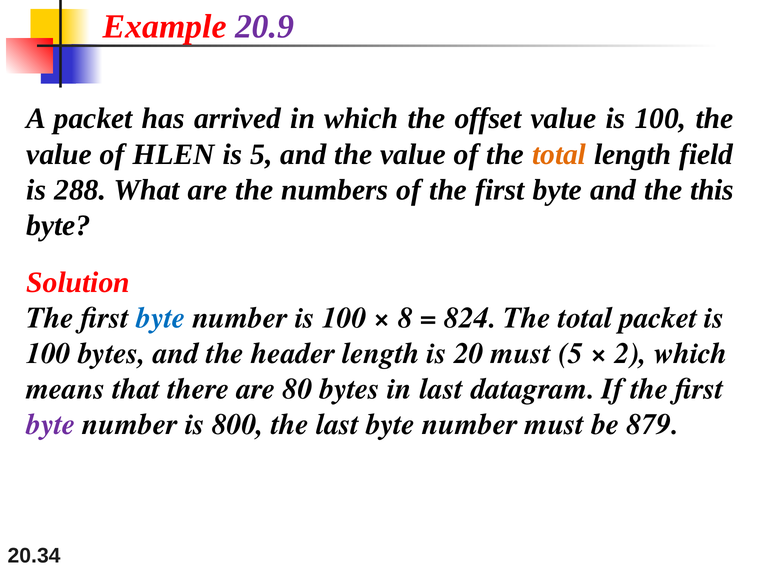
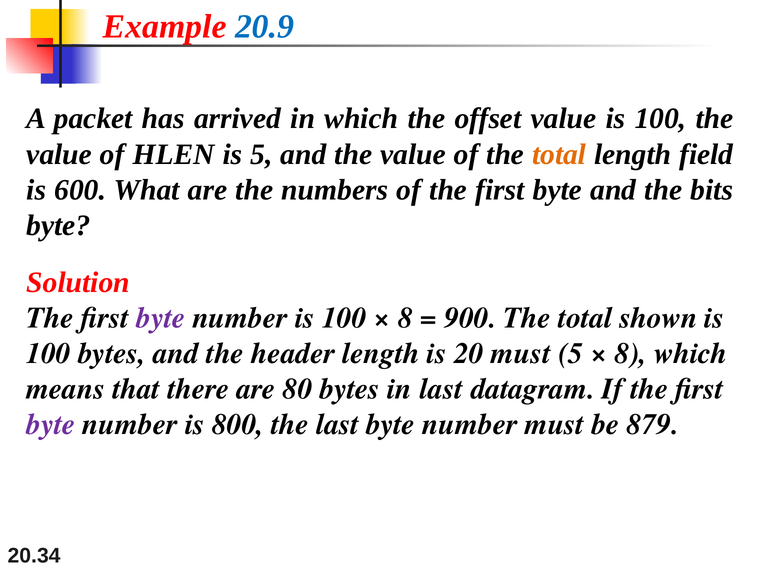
20.9 colour: purple -> blue
288: 288 -> 600
this: this -> bits
byte at (161, 318) colour: blue -> purple
824: 824 -> 900
total packet: packet -> shown
2 at (631, 353): 2 -> 8
